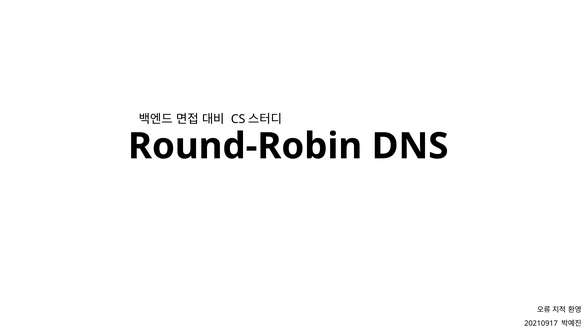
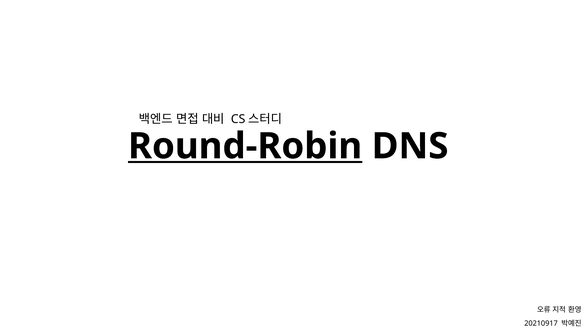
Round-Robin underline: none -> present
